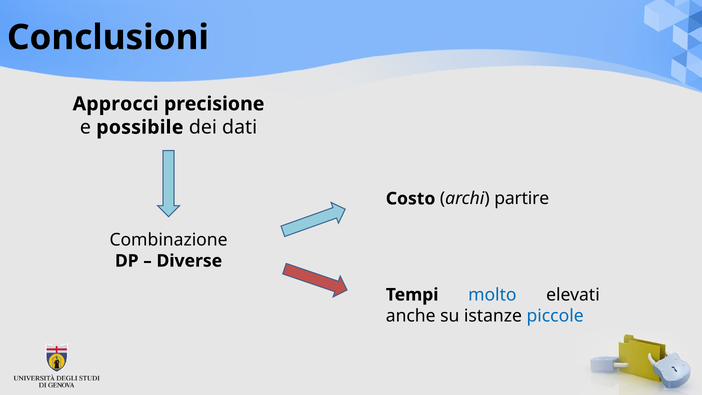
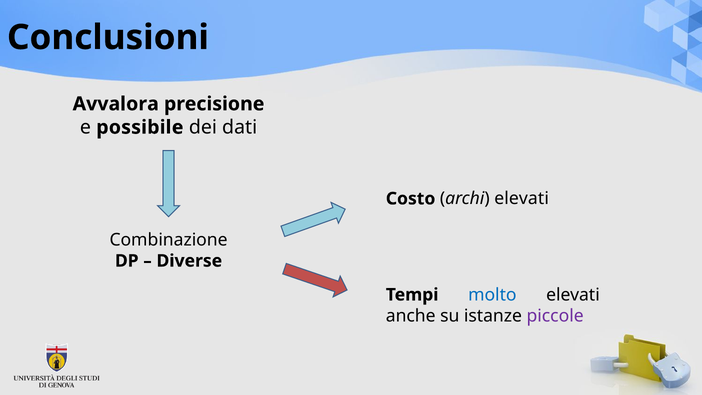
Approcci: Approcci -> Avvalora
archi partire: partire -> elevati
piccole colour: blue -> purple
